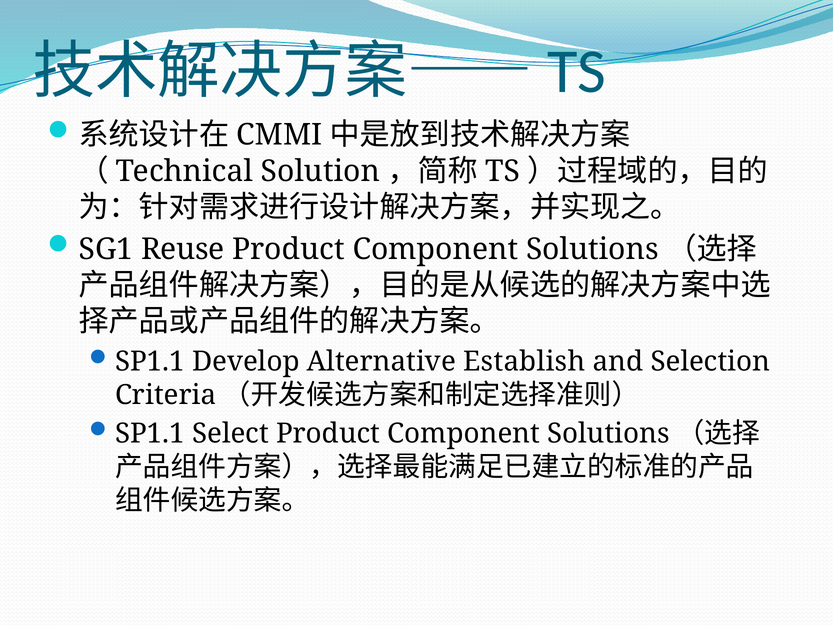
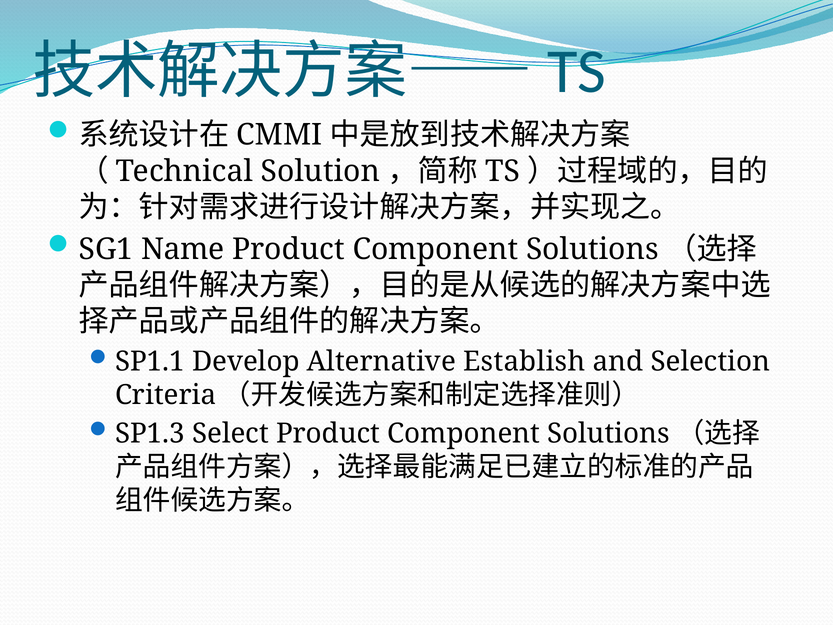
Reuse: Reuse -> Name
SP1.1 at (150, 434): SP1.1 -> SP1.3
